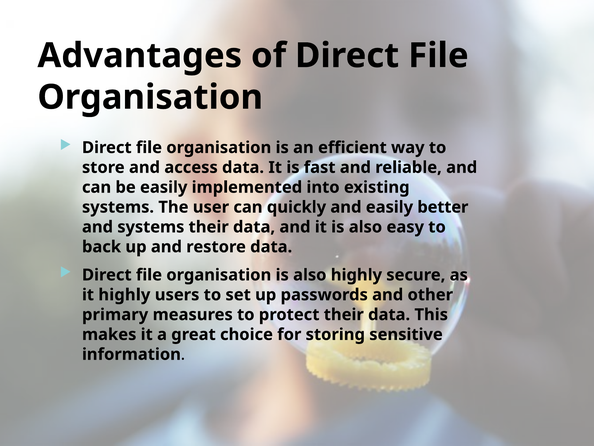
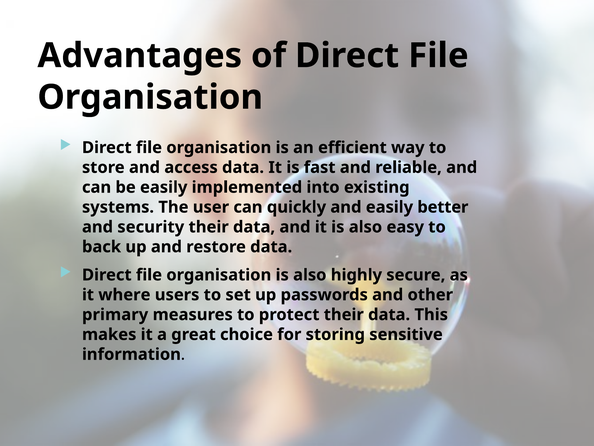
and systems: systems -> security
it highly: highly -> where
